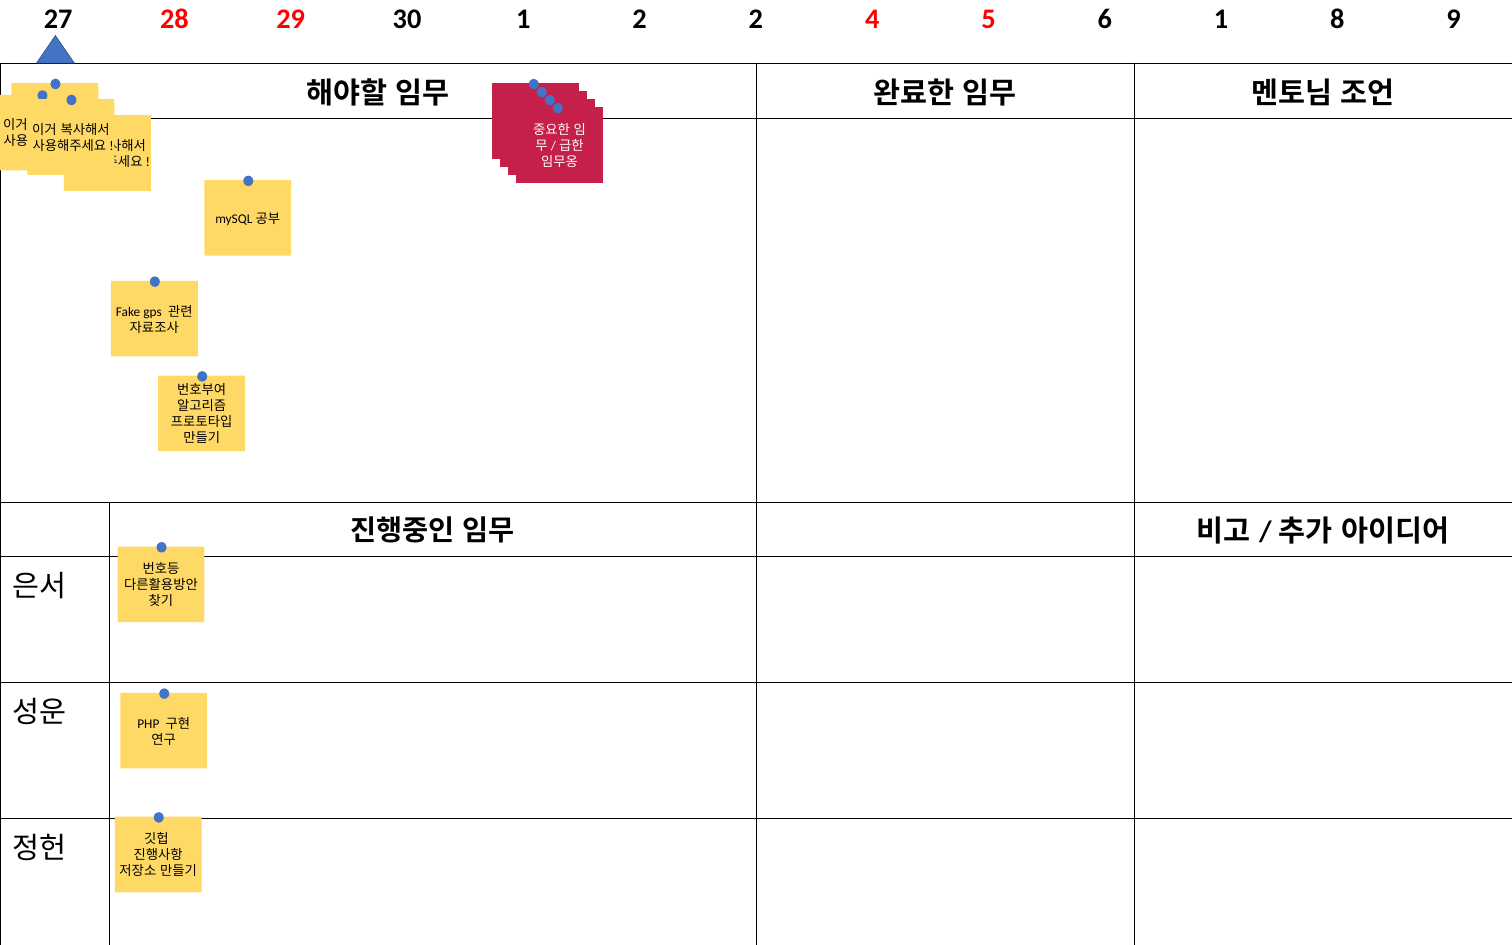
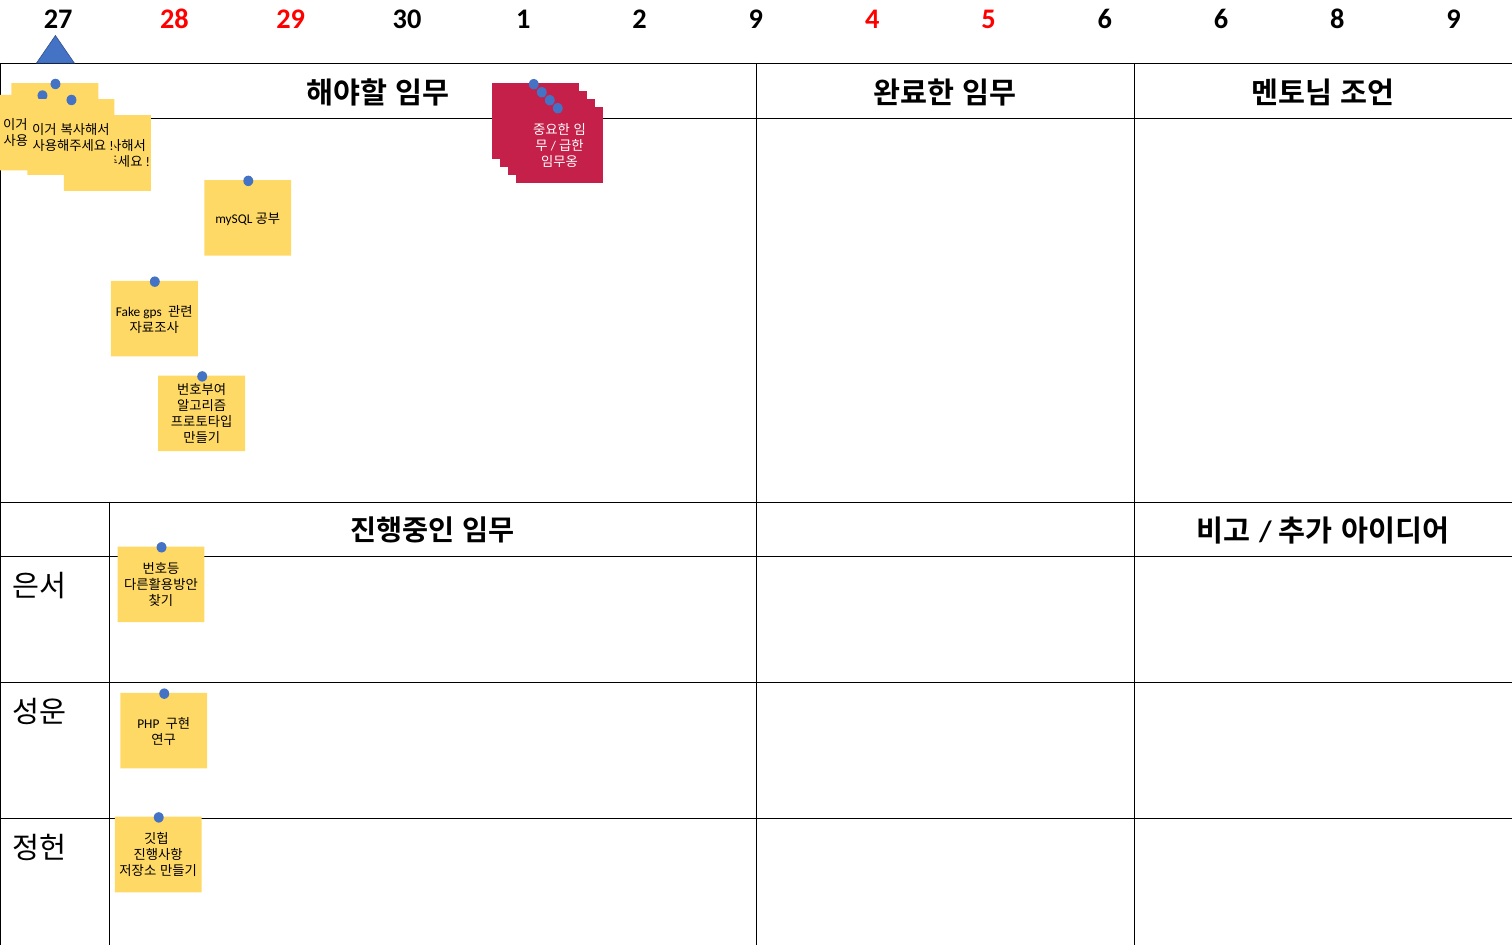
2 2: 2 -> 9
6 1: 1 -> 6
